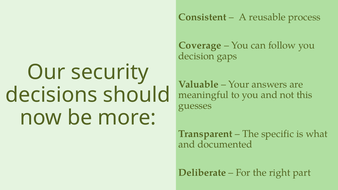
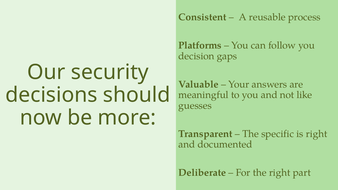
Coverage: Coverage -> Platforms
this: this -> like
is what: what -> right
